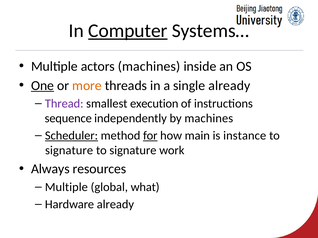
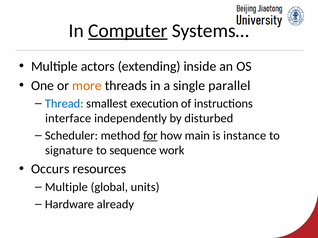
actors machines: machines -> extending
One underline: present -> none
single already: already -> parallel
Thread colour: purple -> blue
sequence: sequence -> interface
by machines: machines -> disturbed
Scheduler underline: present -> none
signature at (133, 151): signature -> sequence
Always: Always -> Occurs
what: what -> units
